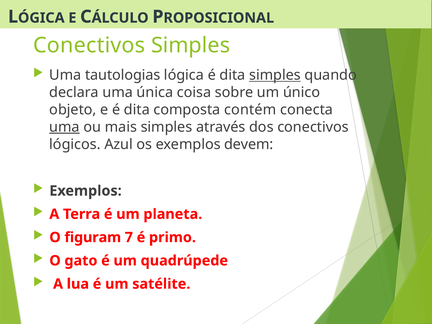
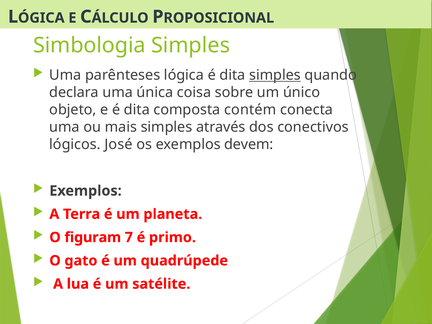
Conectivos at (89, 45): Conectivos -> Simbologia
tautologias: tautologias -> parênteses
uma at (65, 127) underline: present -> none
Azul: Azul -> José
